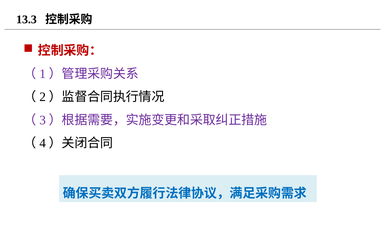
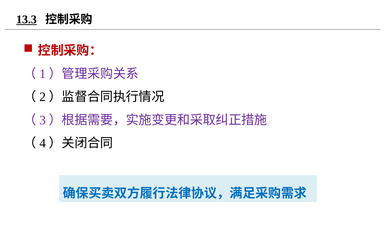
13.3 underline: none -> present
